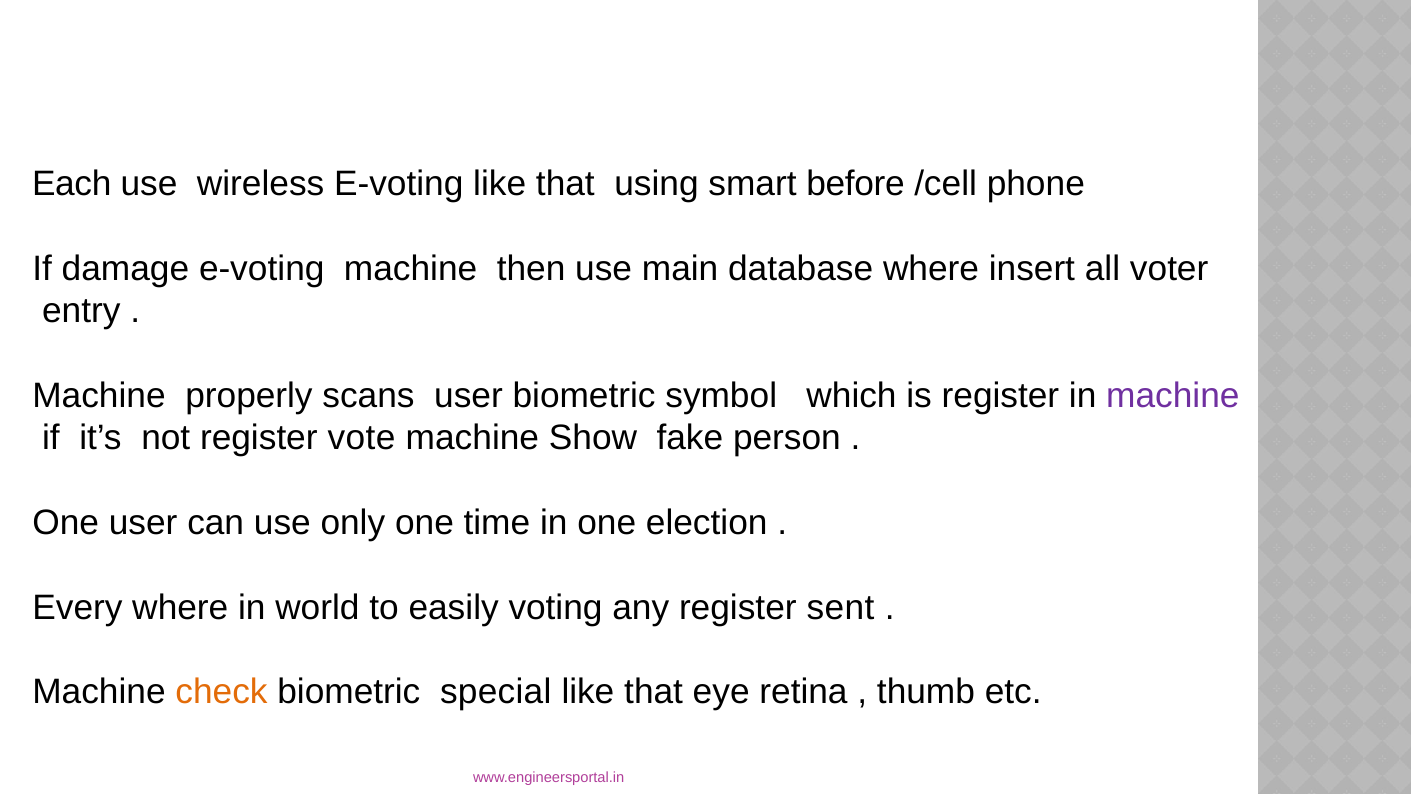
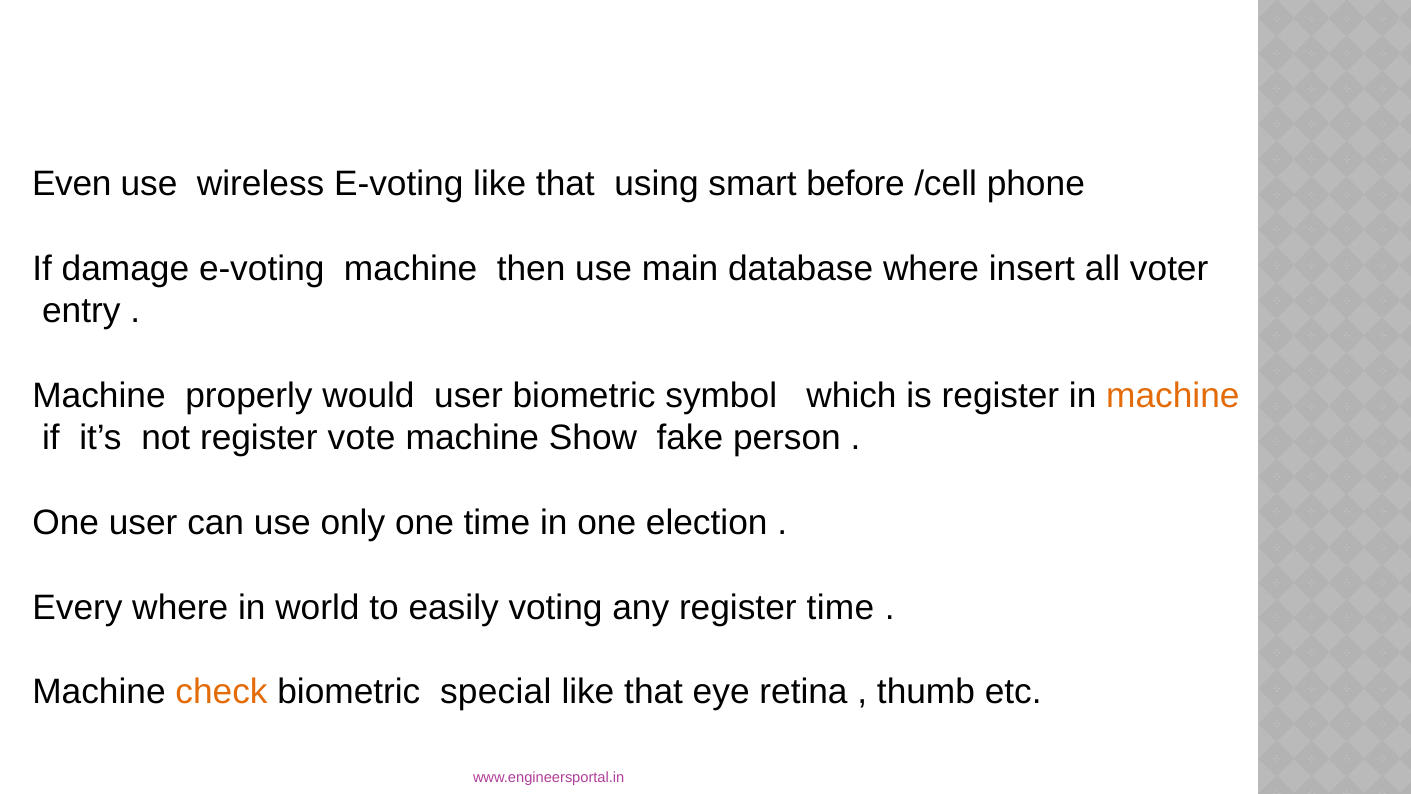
Each: Each -> Even
scans: scans -> would
machine at (1173, 396) colour: purple -> orange
register sent: sent -> time
